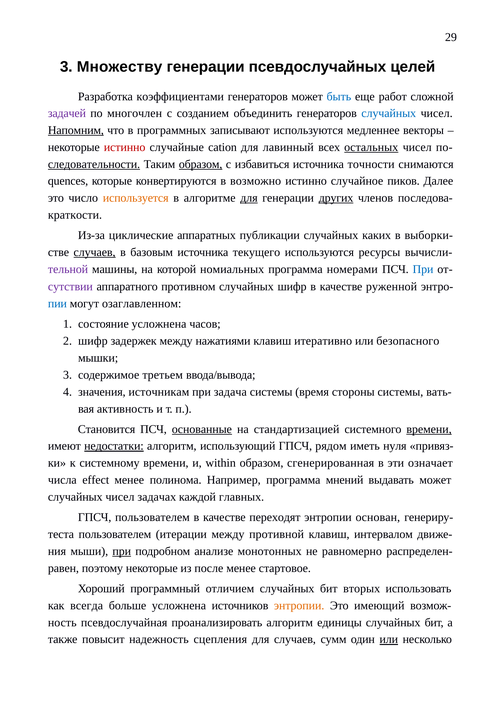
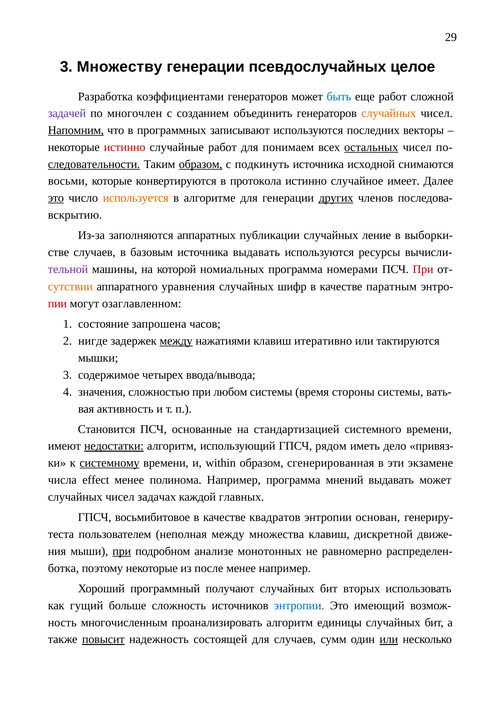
целей: целей -> целое
случайных at (389, 113) colour: blue -> orange
медленнее: медленнее -> последних
случайные cation: cation -> работ
лавинный: лавинный -> понимаем
избавиться: избавиться -> подкинуть
точности: точности -> исходной
quences: quences -> восьми
возможно: возможно -> протокола
пиков: пиков -> имеет
это at (56, 198) underline: none -> present
для at (249, 198) underline: present -> none
краткости: краткости -> вскрытию
циклические: циклические -> заполняются
каких: каких -> ление
случаев at (95, 252) underline: present -> none
источника текущего: текущего -> выдавать
При at (423, 269) colour: blue -> red
сутствии colour: purple -> orange
противном: противном -> уравнения
руженной: руженной -> паратным
пии colour: blue -> red
состояние усложнена: усложнена -> запрошена
шифр at (93, 341): шифр -> нигде
между at (176, 341) underline: none -> present
безопасного: безопасного -> тактируются
третьем: третьем -> четырех
источникам: источникам -> сложностью
задача: задача -> любом
основанные underline: present -> none
времени at (429, 429) underline: present -> none
нуля: нуля -> дело
системному underline: none -> present
означает: означает -> экзамене
ГПСЧ пользователем: пользователем -> восьмибитовое
переходят: переходят -> квадратов
итерации: итерации -> неполная
противной: противной -> множества
интервалом: интервалом -> дискретной
равен: равен -> ботка
менее стартовое: стартовое -> например
отличием: отличием -> получают
всегда: всегда -> гущий
больше усложнена: усложнена -> сложность
энтропии at (299, 606) colour: orange -> blue
псевдослучайная: псевдослучайная -> многочисленным
повысит underline: none -> present
сцепления: сцепления -> состоящей
